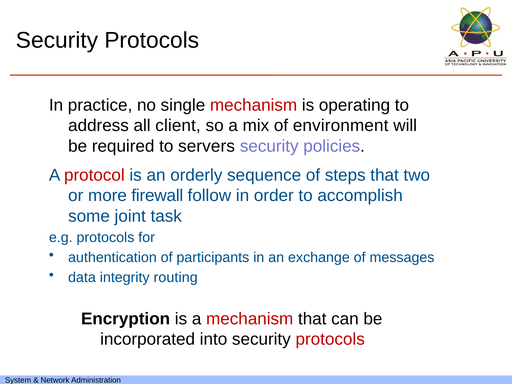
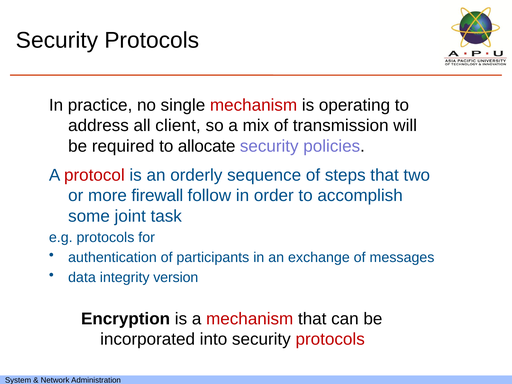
environment: environment -> transmission
servers: servers -> allocate
routing: routing -> version
